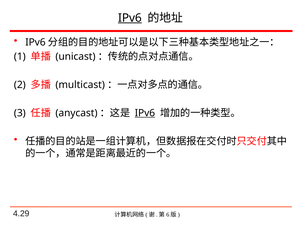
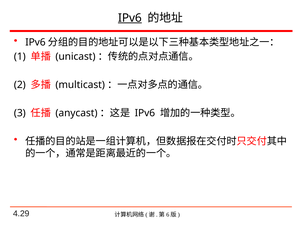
IPv6 at (145, 113) underline: present -> none
